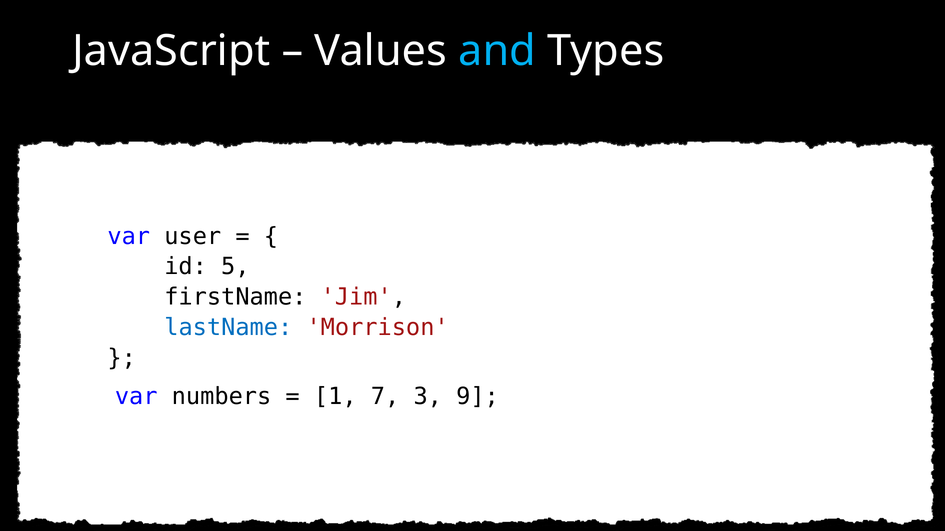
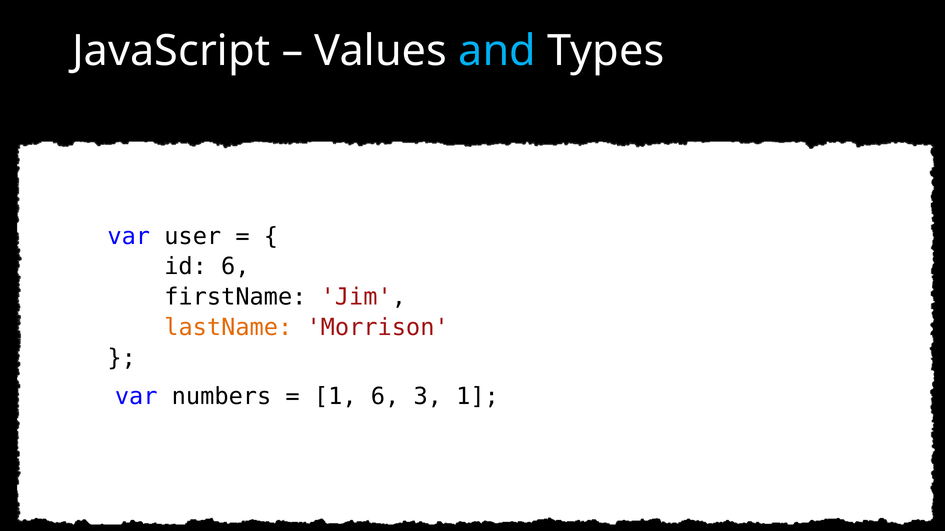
id 5: 5 -> 6
lastName colour: blue -> orange
1 7: 7 -> 6
3 9: 9 -> 1
